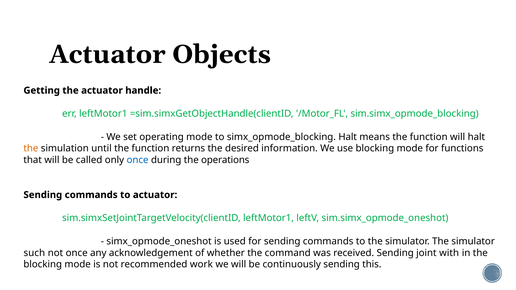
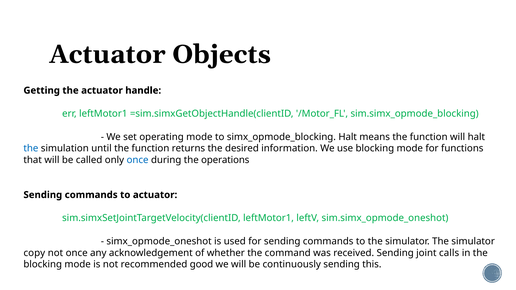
the at (31, 149) colour: orange -> blue
such: such -> copy
with: with -> calls
work: work -> good
